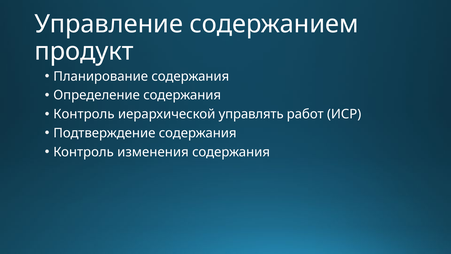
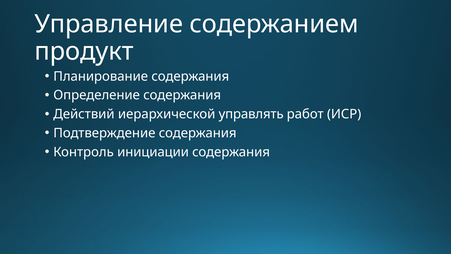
Контроль at (84, 114): Контроль -> Действий
изменения: изменения -> инициации
